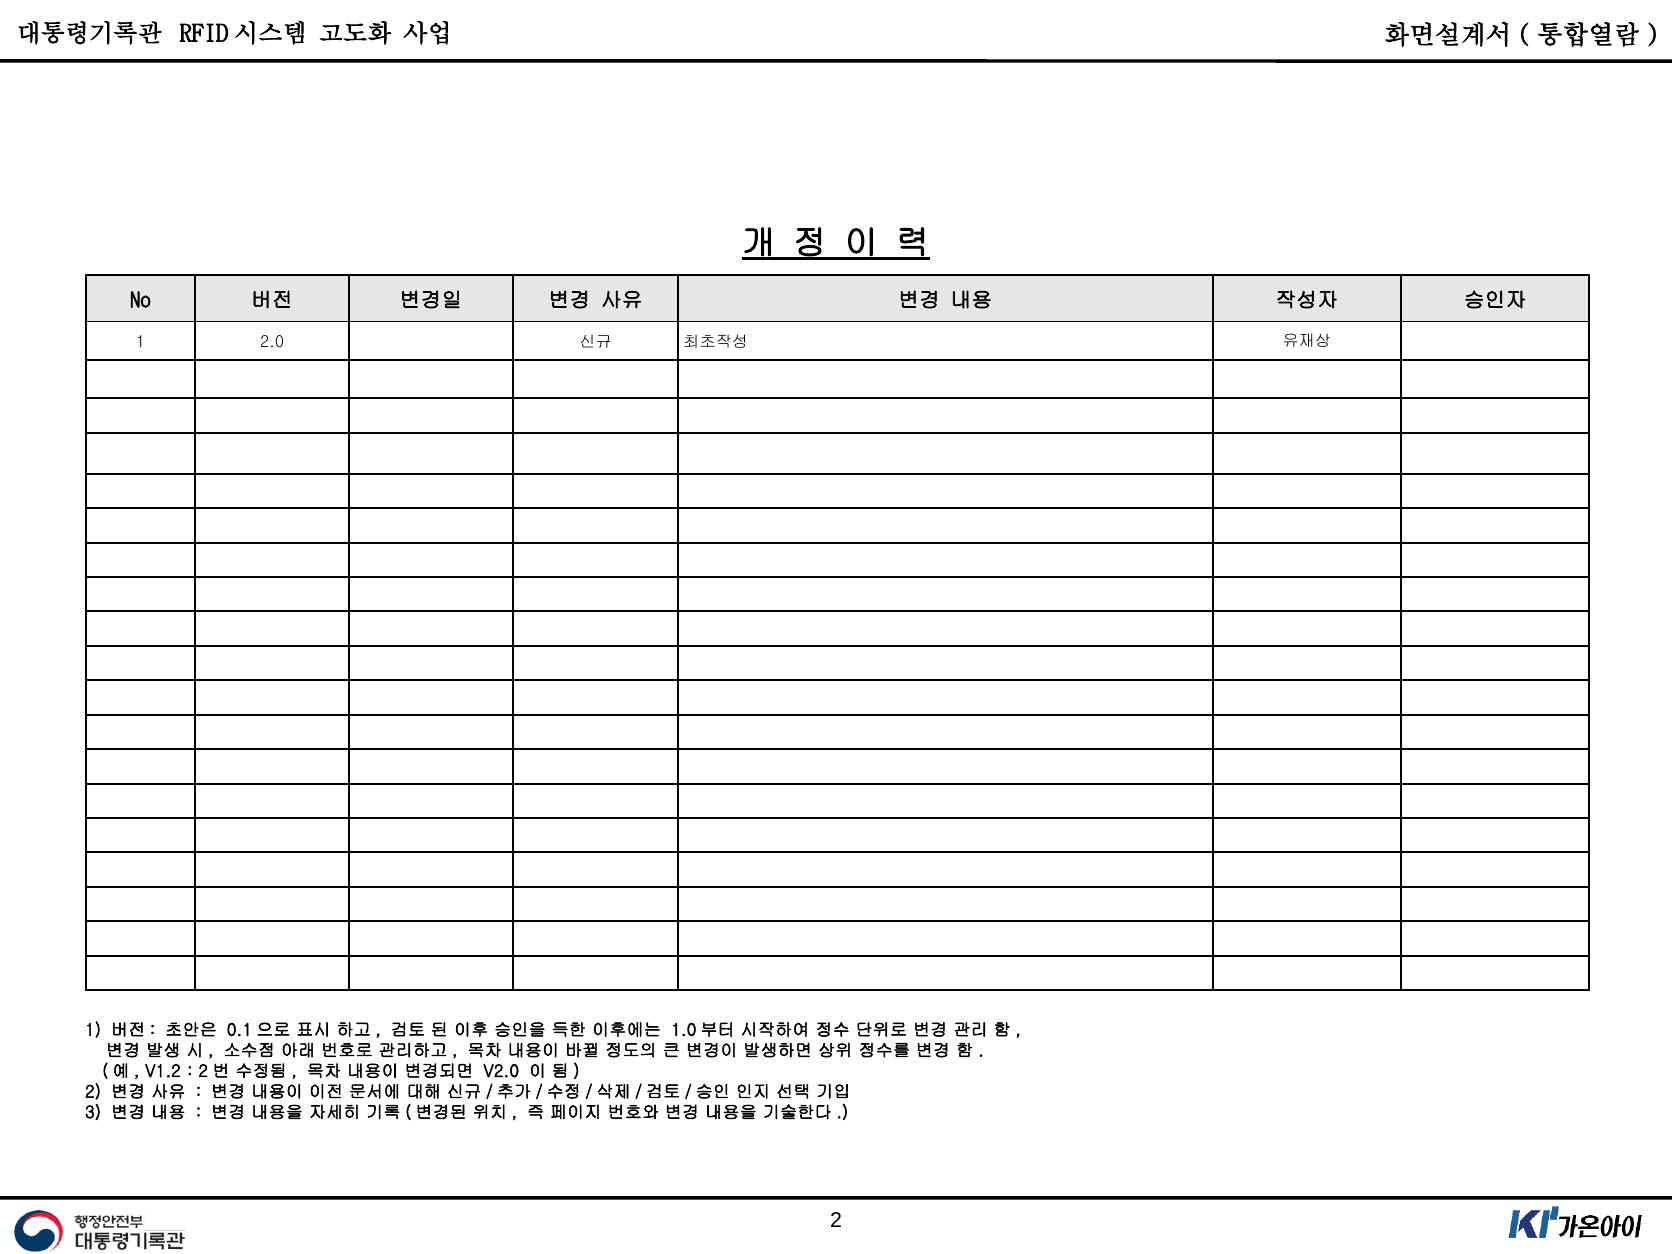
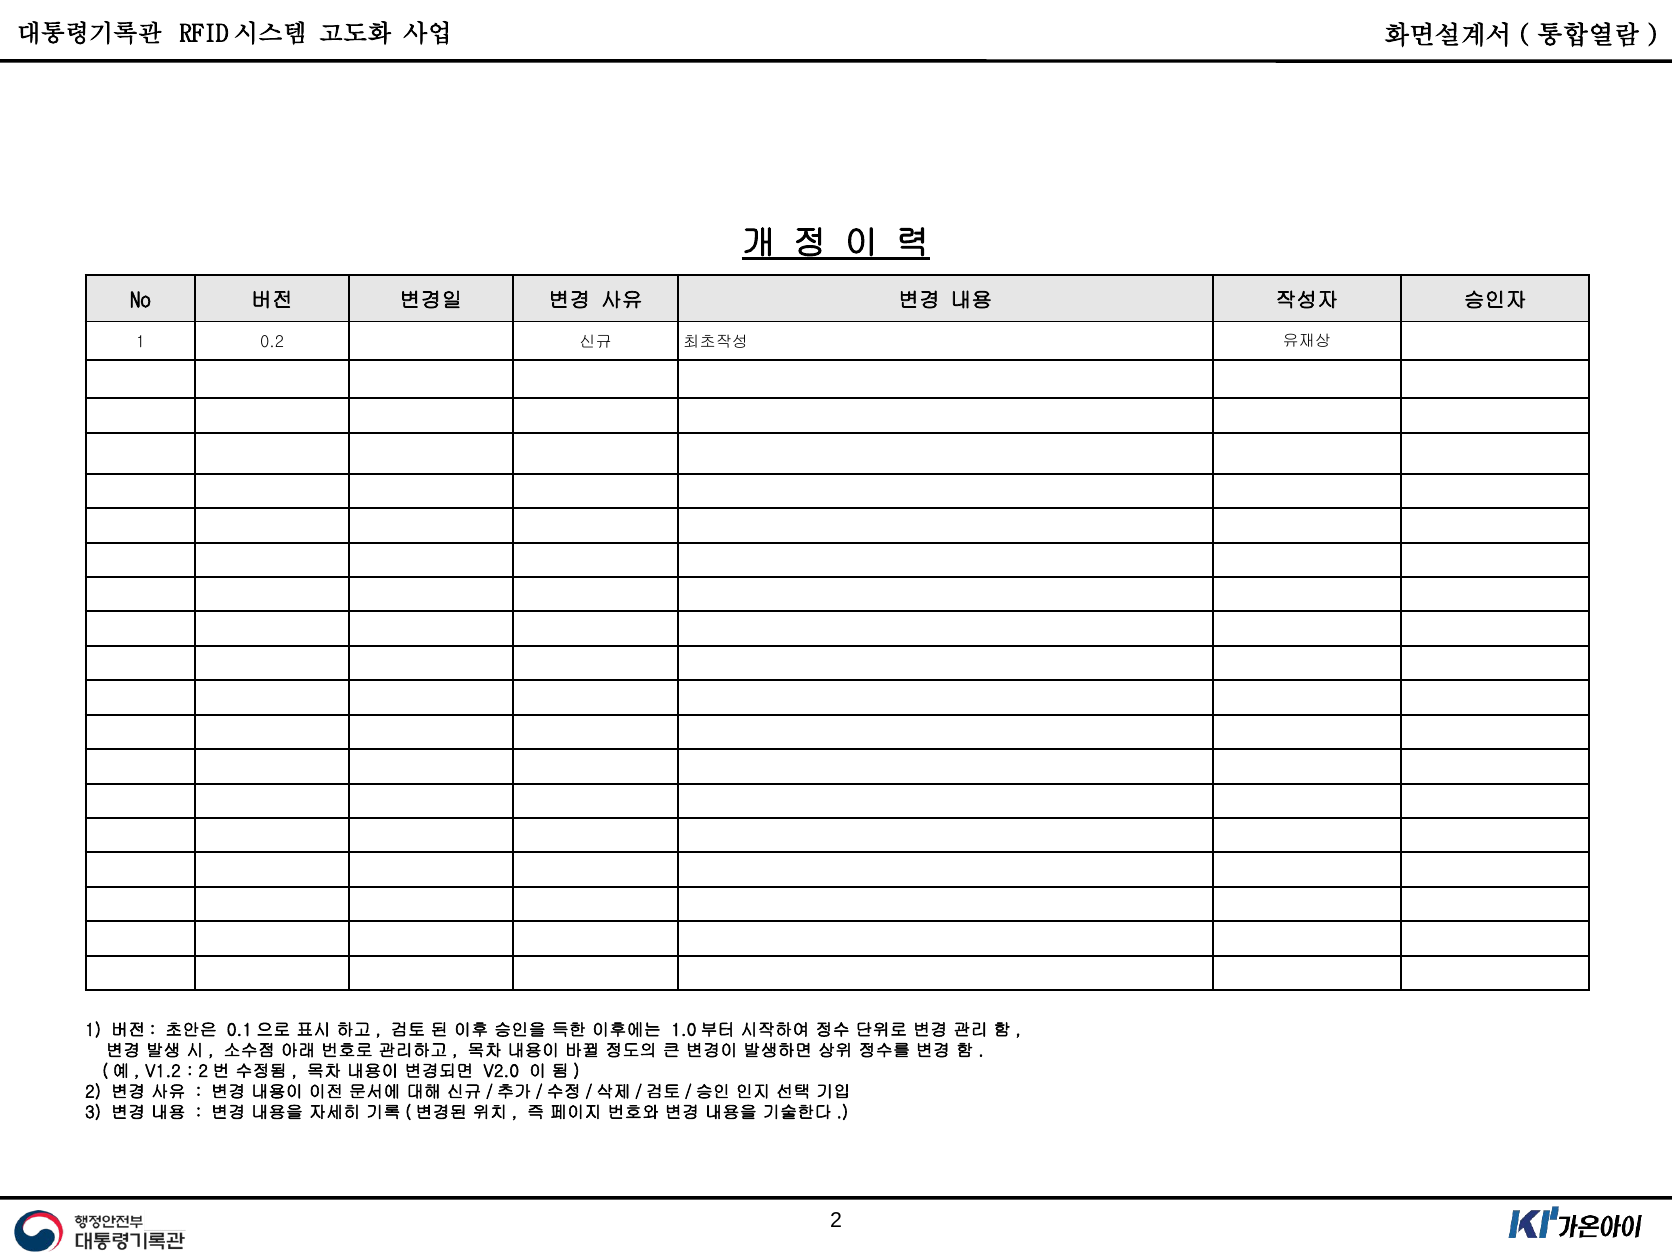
2.0: 2.0 -> 0.2
